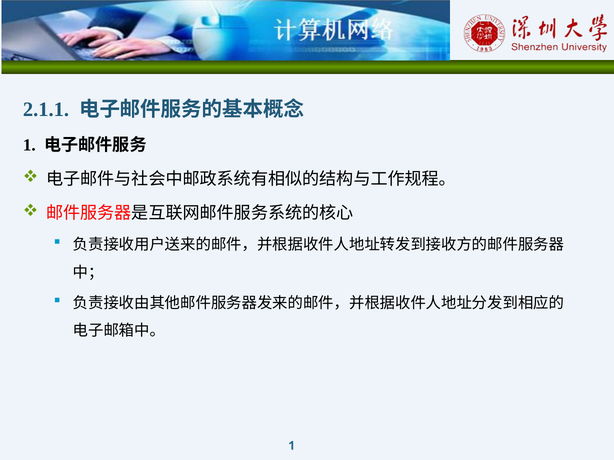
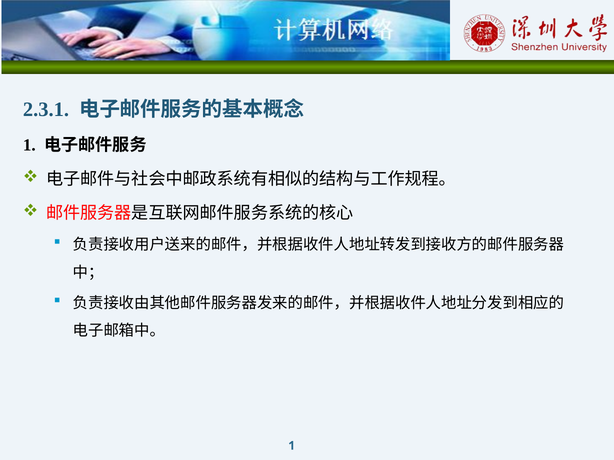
2.1.1: 2.1.1 -> 2.3.1
